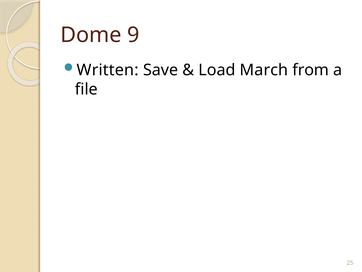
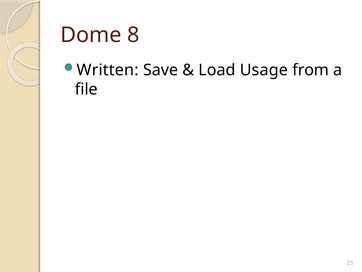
9: 9 -> 8
March: March -> Usage
